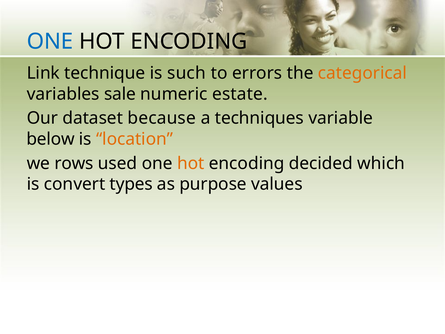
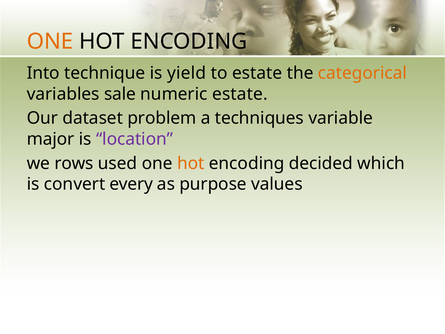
ONE at (50, 42) colour: blue -> orange
Link: Link -> Into
such: such -> yield
to errors: errors -> estate
because: because -> problem
below: below -> major
location colour: orange -> purple
types: types -> every
